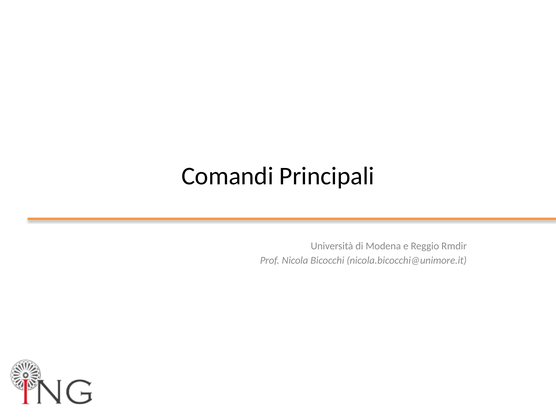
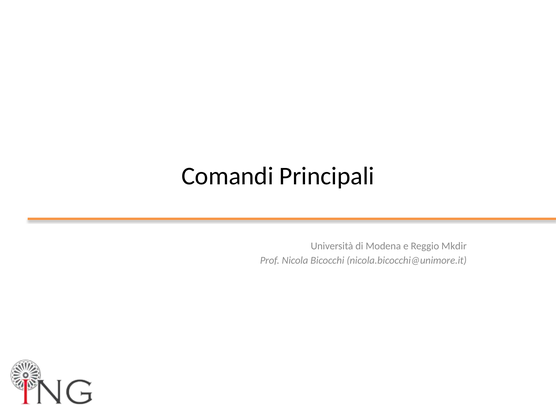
Rmdir: Rmdir -> Mkdir
